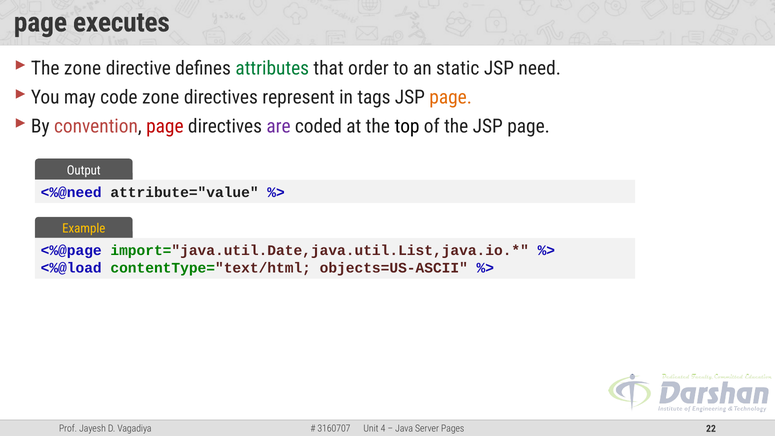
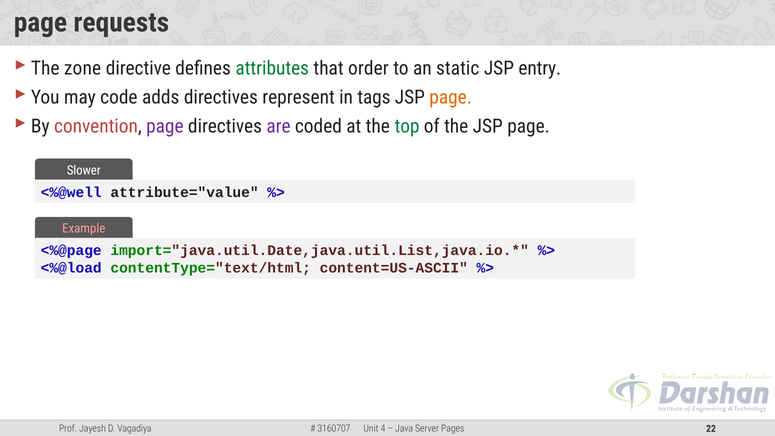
executes: executes -> requests
need: need -> entry
code zone: zone -> adds
page at (165, 126) colour: red -> purple
top colour: black -> green
Output: Output -> Slower
<%@need: <%@need -> <%@well
Example colour: yellow -> pink
objects=US-ASCII: objects=US-ASCII -> content=US-ASCII
